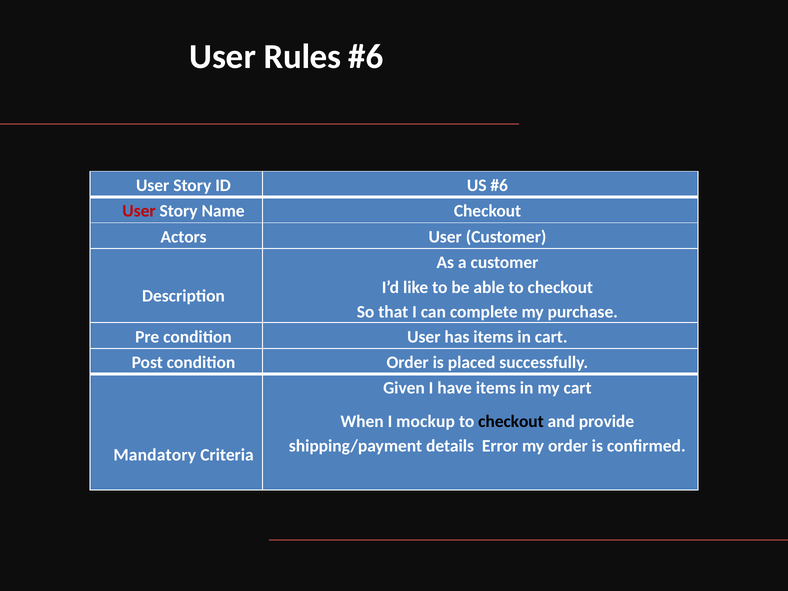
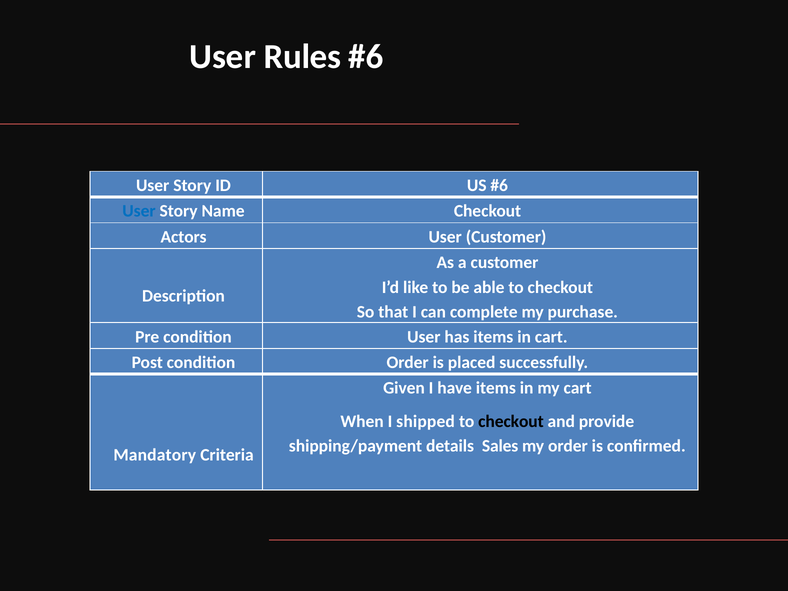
User at (139, 211) colour: red -> blue
mockup: mockup -> shipped
Error: Error -> Sales
